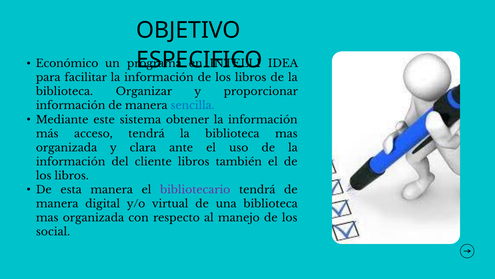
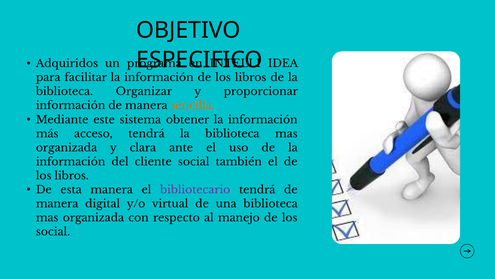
Económico: Económico -> Adquiridos
sencilla colour: blue -> orange
cliente libros: libros -> social
